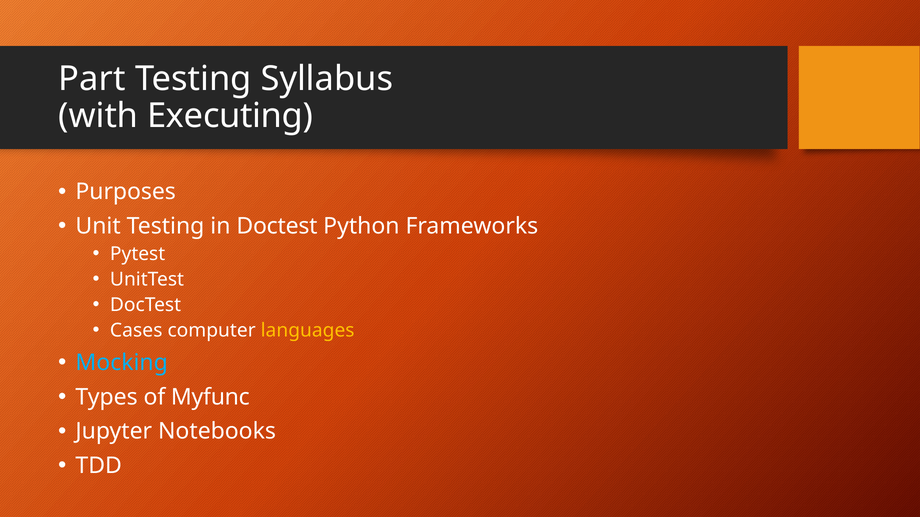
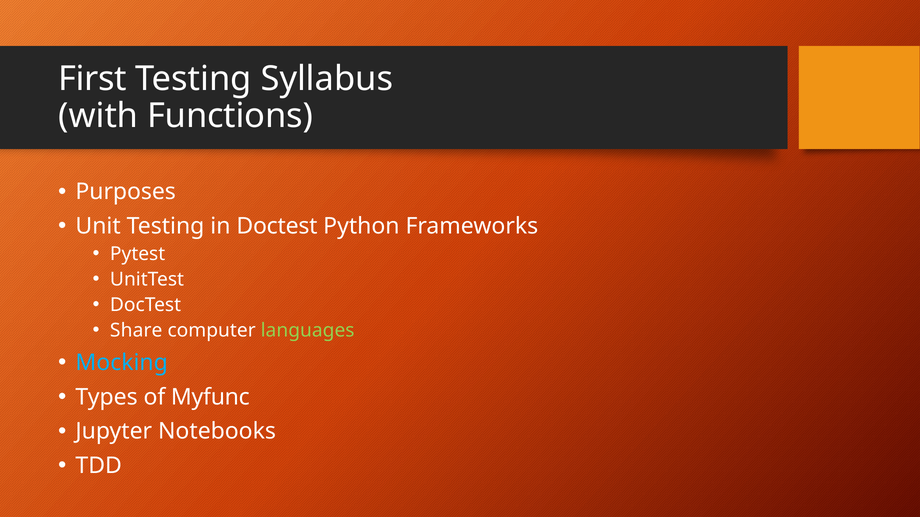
Part: Part -> First
Executing: Executing -> Functions
Cases: Cases -> Share
languages colour: yellow -> light green
